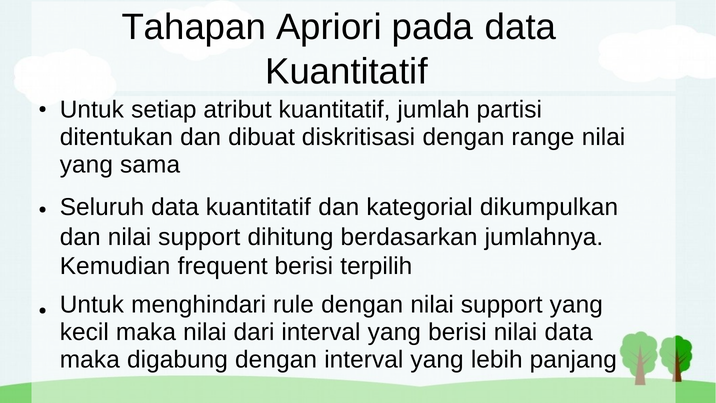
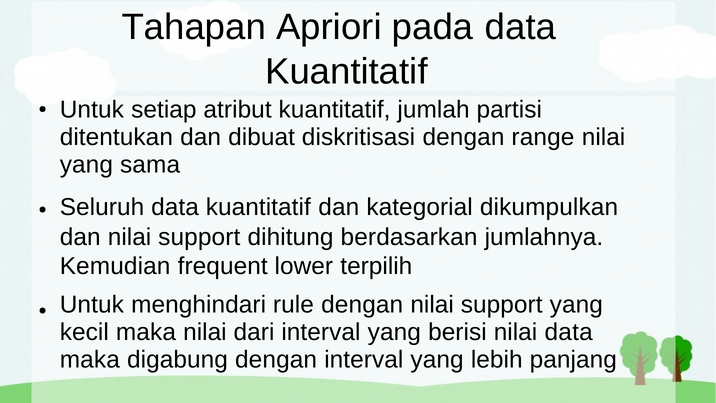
frequent berisi: berisi -> lower
